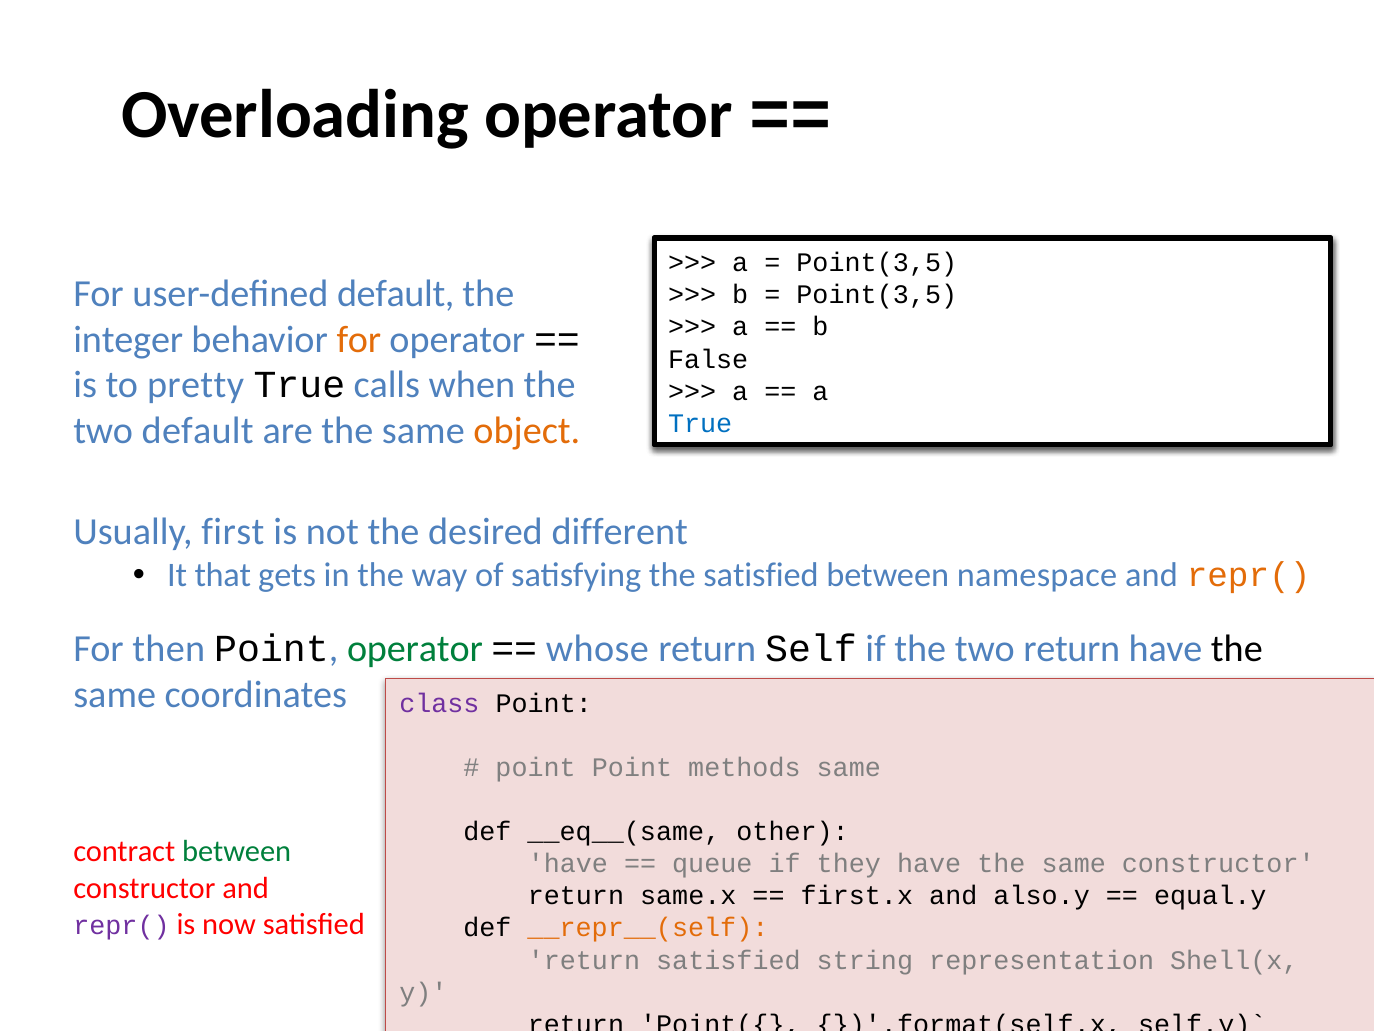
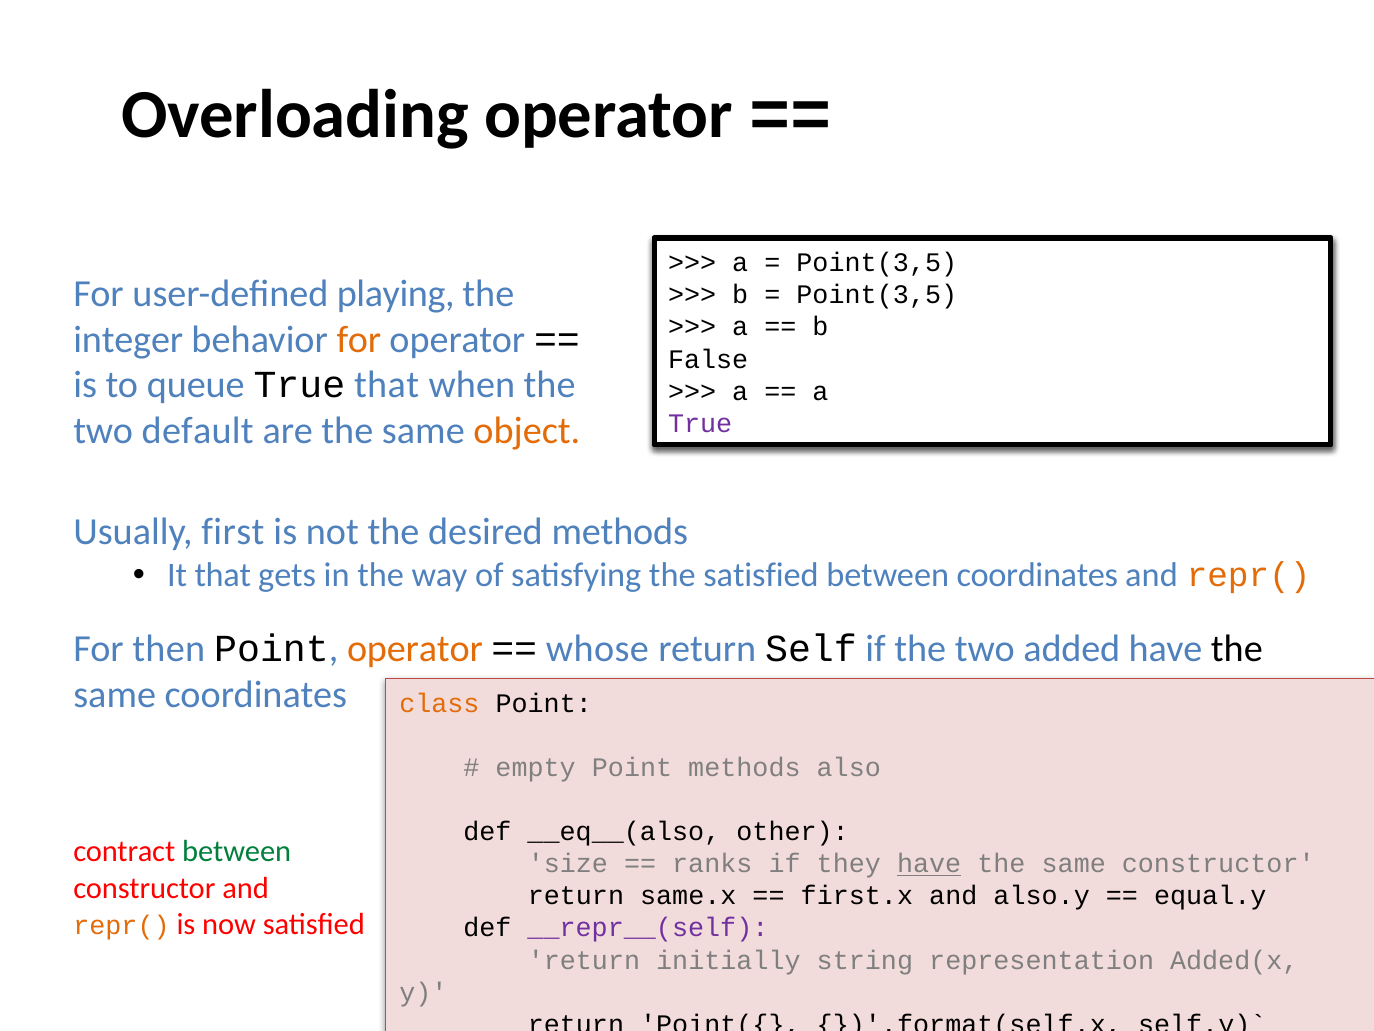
user-defined default: default -> playing
pretty: pretty -> queue
True calls: calls -> that
True at (700, 423) colour: blue -> purple
desired different: different -> methods
between namespace: namespace -> coordinates
operator at (415, 648) colour: green -> orange
two return: return -> added
class colour: purple -> orange
point at (536, 767): point -> empty
methods same: same -> also
__eq__(same: __eq__(same -> __eq__(also
have at (568, 864): have -> size
queue: queue -> ranks
have at (929, 864) underline: none -> present
repr( at (121, 925) colour: purple -> orange
__repr__(self colour: orange -> purple
return satisfied: satisfied -> initially
Shell(x: Shell(x -> Added(x
